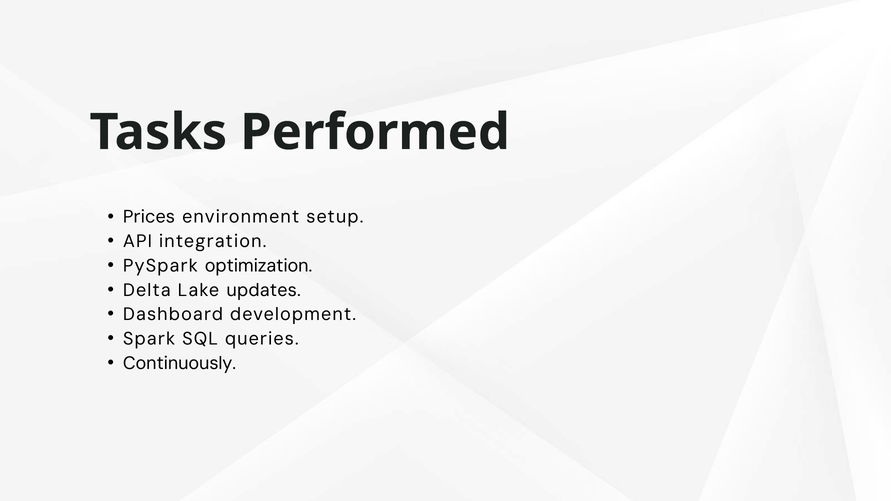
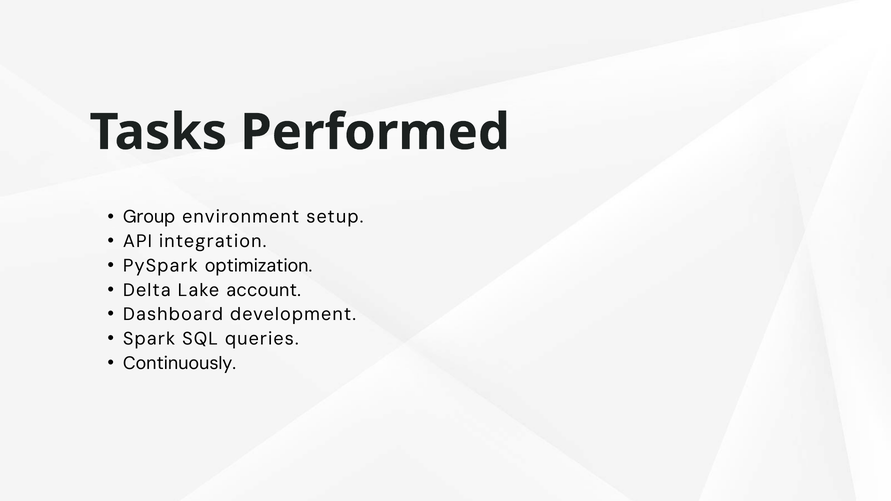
Prices: Prices -> Group
updates: updates -> account
